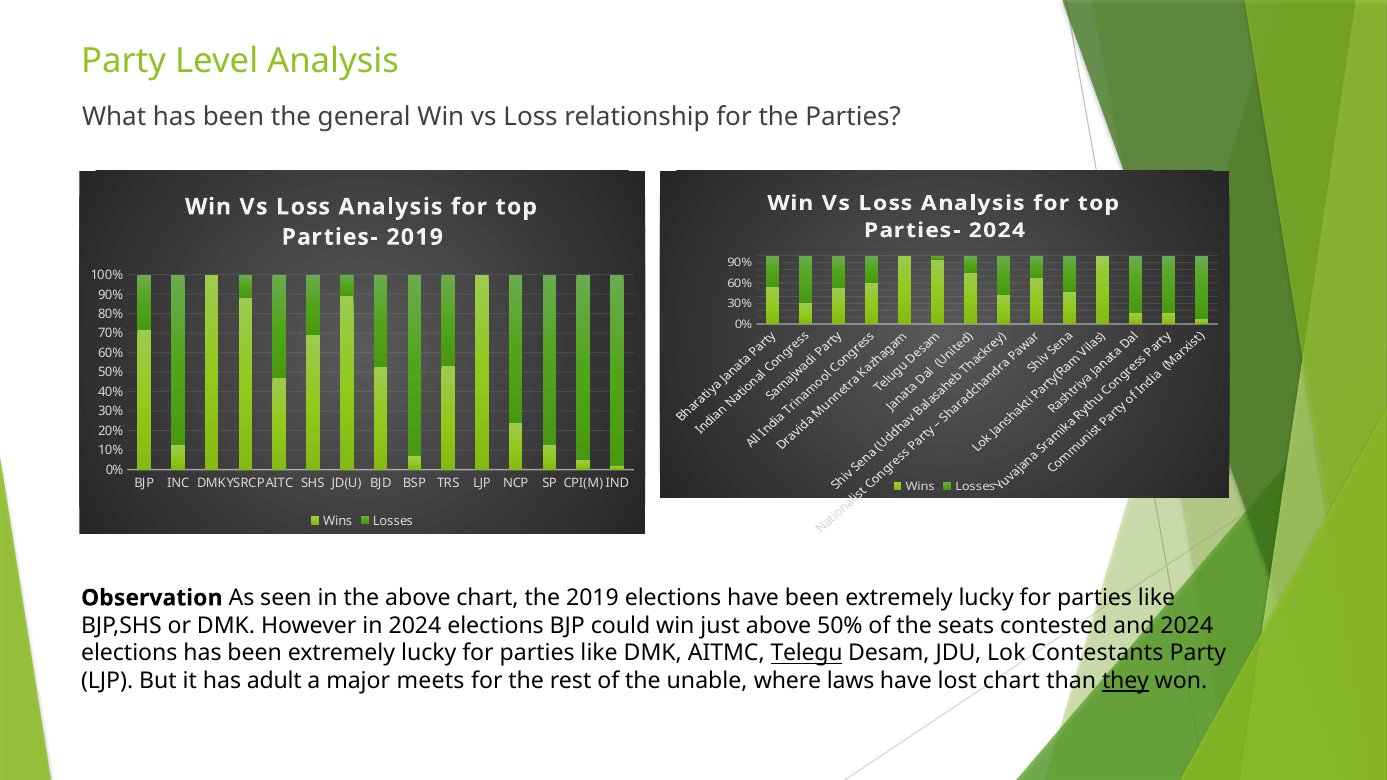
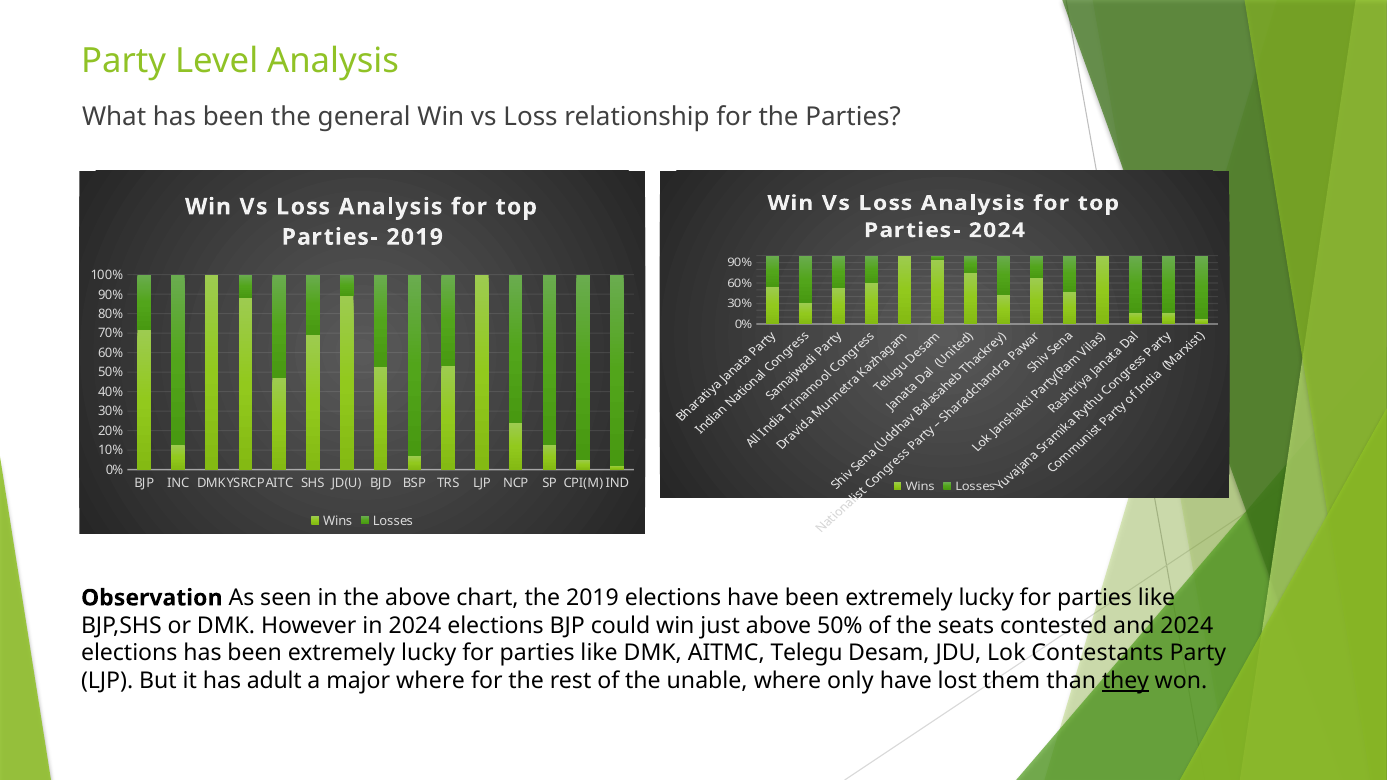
Telegu underline: present -> none
major meets: meets -> where
laws: laws -> only
lost chart: chart -> them
